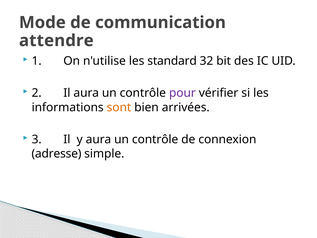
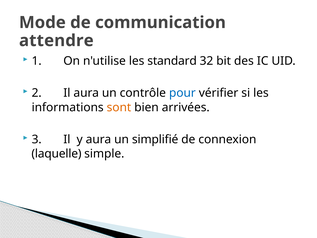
pour colour: purple -> blue
y aura un contrôle: contrôle -> simplifié
adresse: adresse -> laquelle
